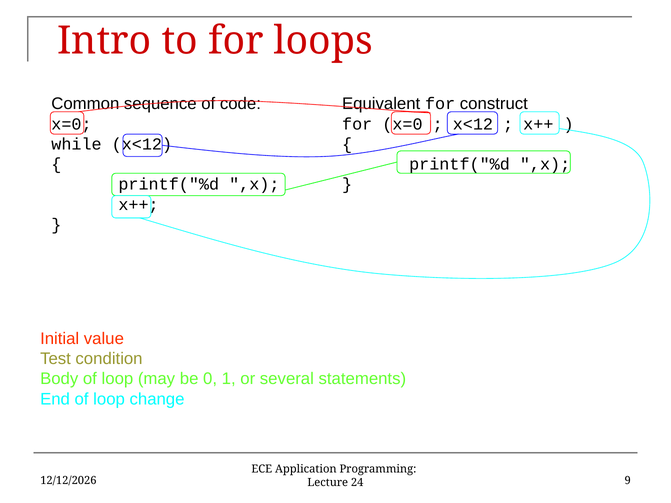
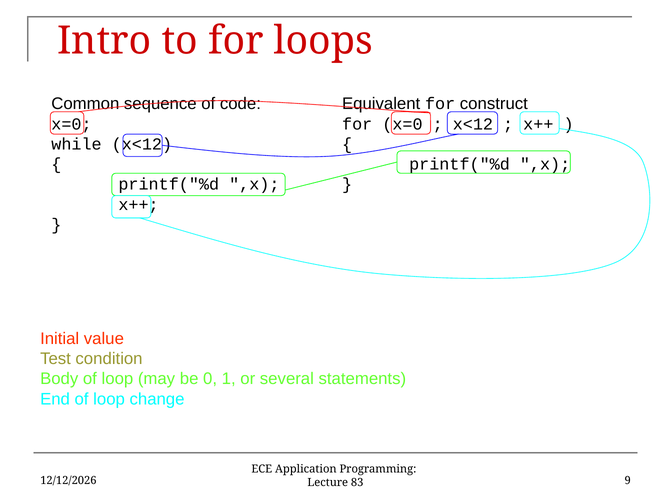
24: 24 -> 83
